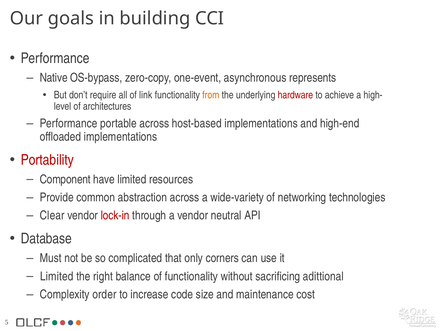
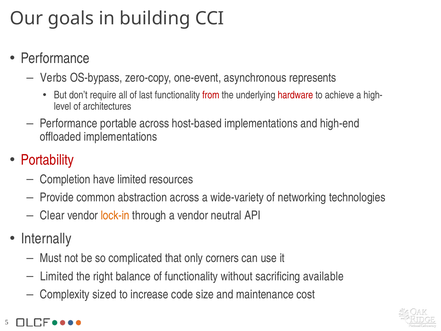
Native: Native -> Verbs
link: link -> last
from colour: orange -> red
Component: Component -> Completion
lock-in colour: red -> orange
Database: Database -> Internally
adittional: adittional -> available
order: order -> sized
